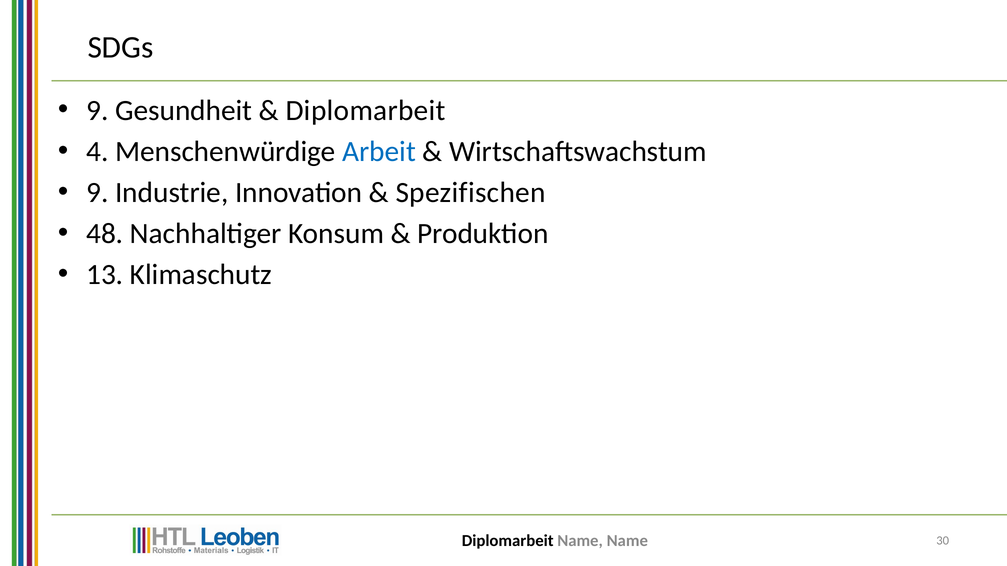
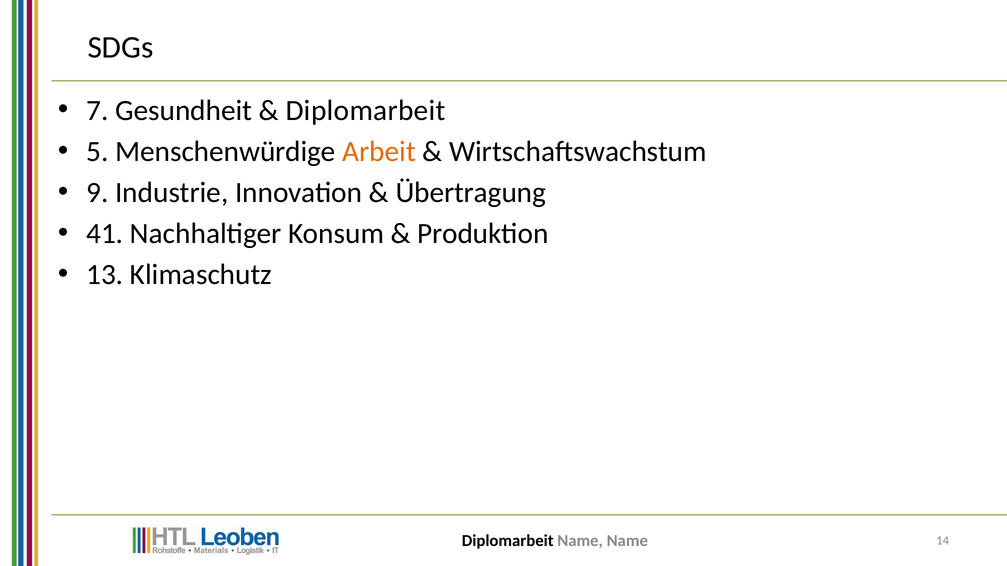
9 at (97, 110): 9 -> 7
4: 4 -> 5
Arbeit colour: blue -> orange
Spezifischen: Spezifischen -> Übertragung
48: 48 -> 41
30: 30 -> 14
